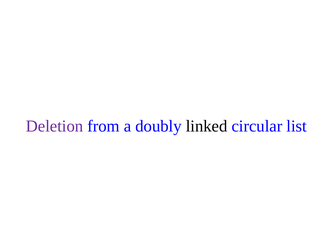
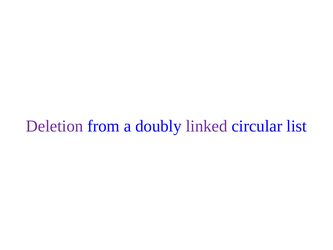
linked colour: black -> purple
